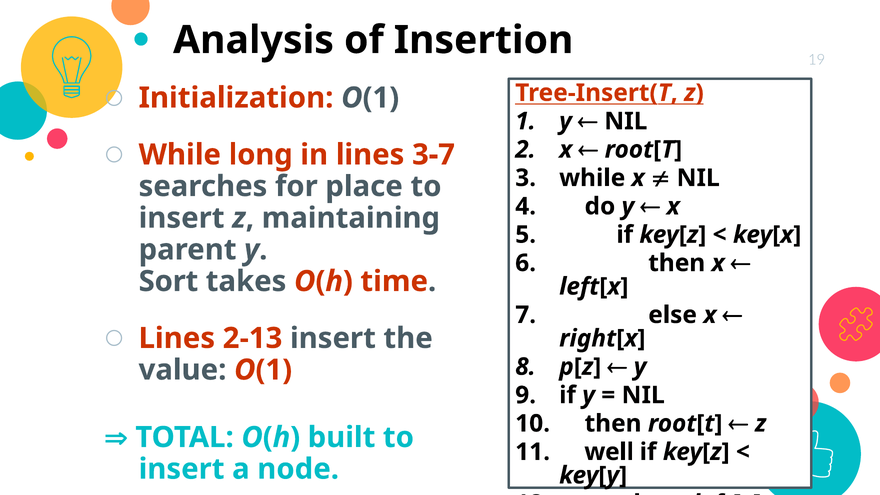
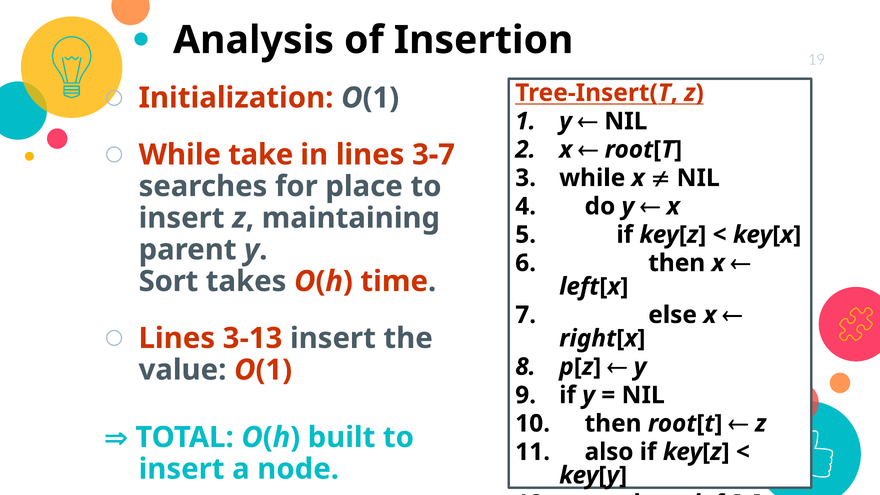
long: long -> take
2-13: 2-13 -> 3-13
well: well -> also
